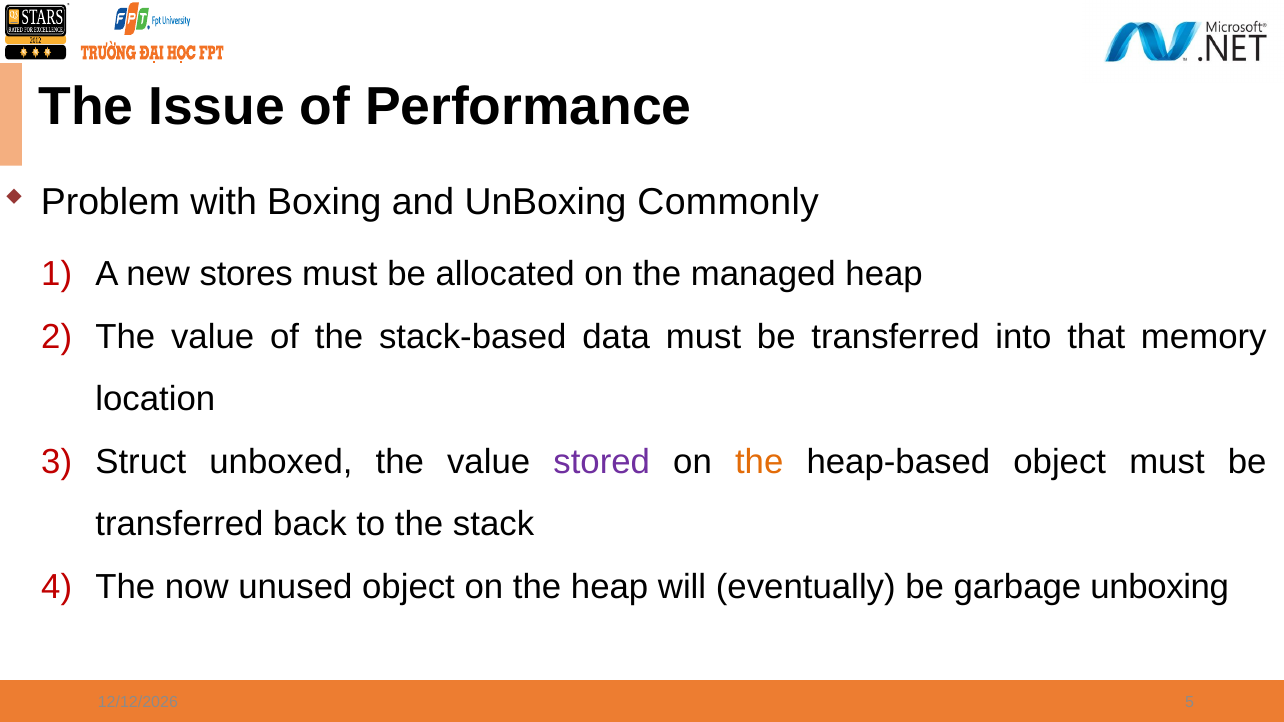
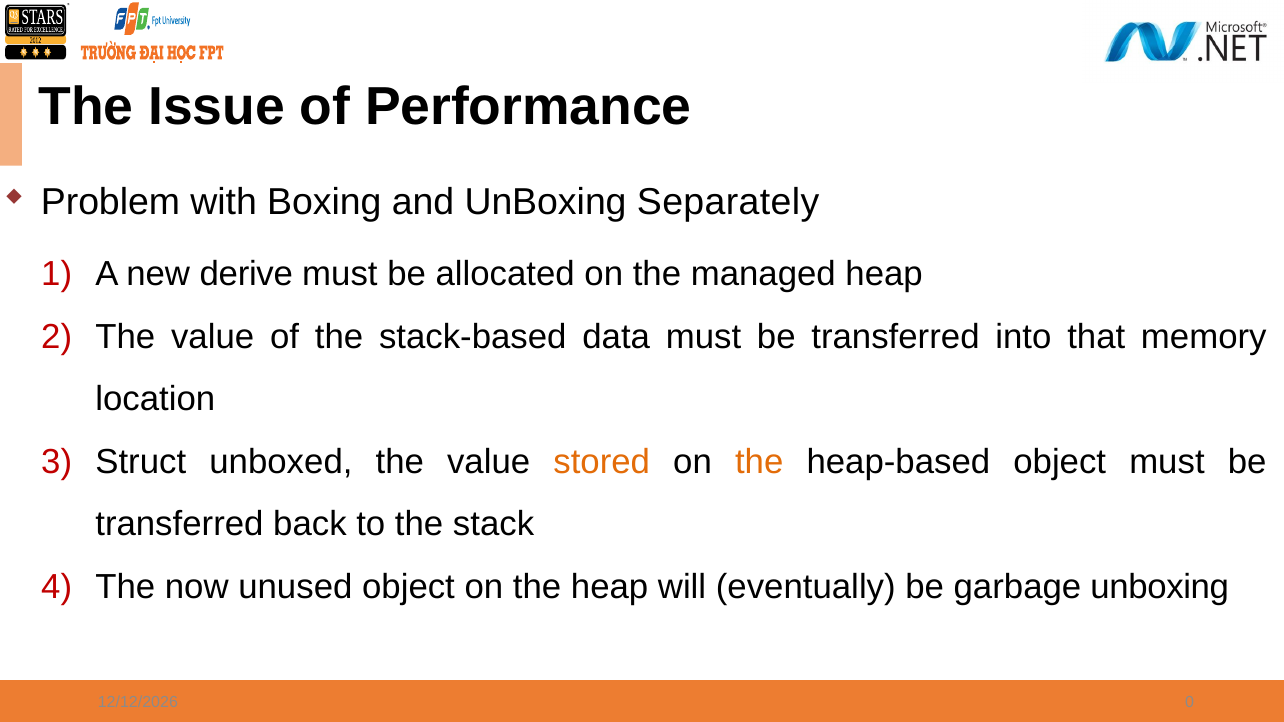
Commonly: Commonly -> Separately
stores: stores -> derive
stored colour: purple -> orange
5: 5 -> 0
